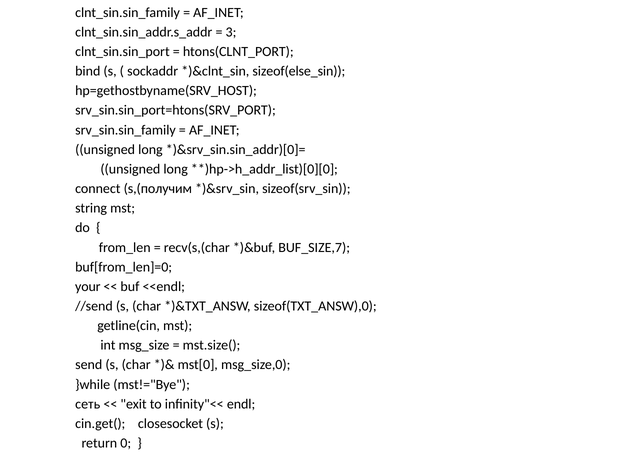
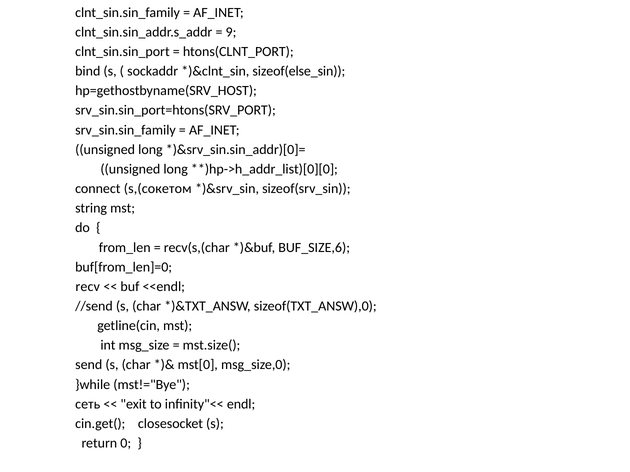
3: 3 -> 9
s,(получим: s,(получим -> s,(сокетом
BUF_SIZE,7: BUF_SIZE,7 -> BUF_SIZE,6
your: your -> recv
